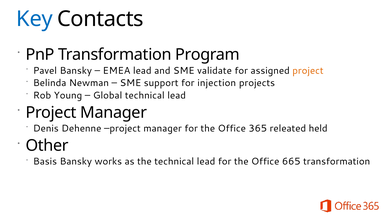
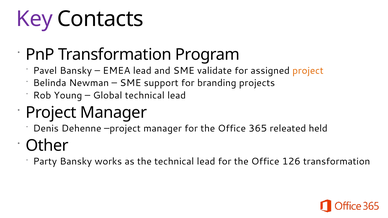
Key colour: blue -> purple
injection: injection -> branding
Basis: Basis -> Party
665: 665 -> 126
